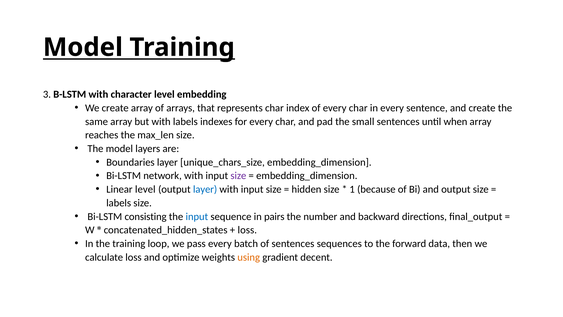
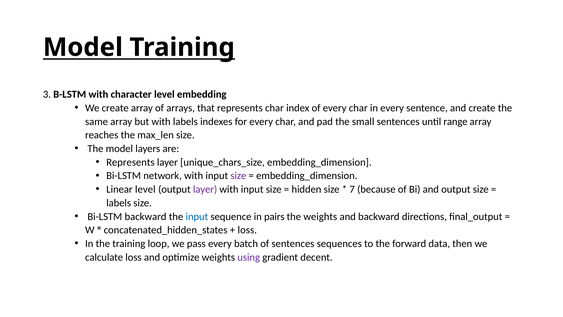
when: when -> range
Boundaries at (130, 162): Boundaries -> Represents
layer at (205, 189) colour: blue -> purple
1: 1 -> 7
Bi-LSTM consisting: consisting -> backward
the number: number -> weights
using colour: orange -> purple
